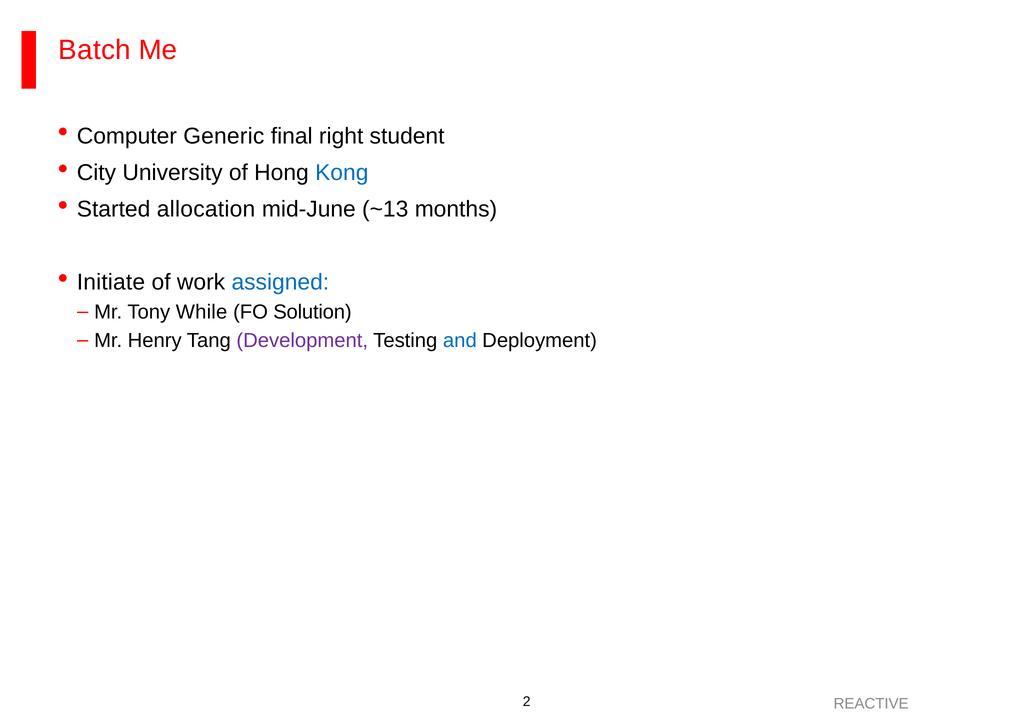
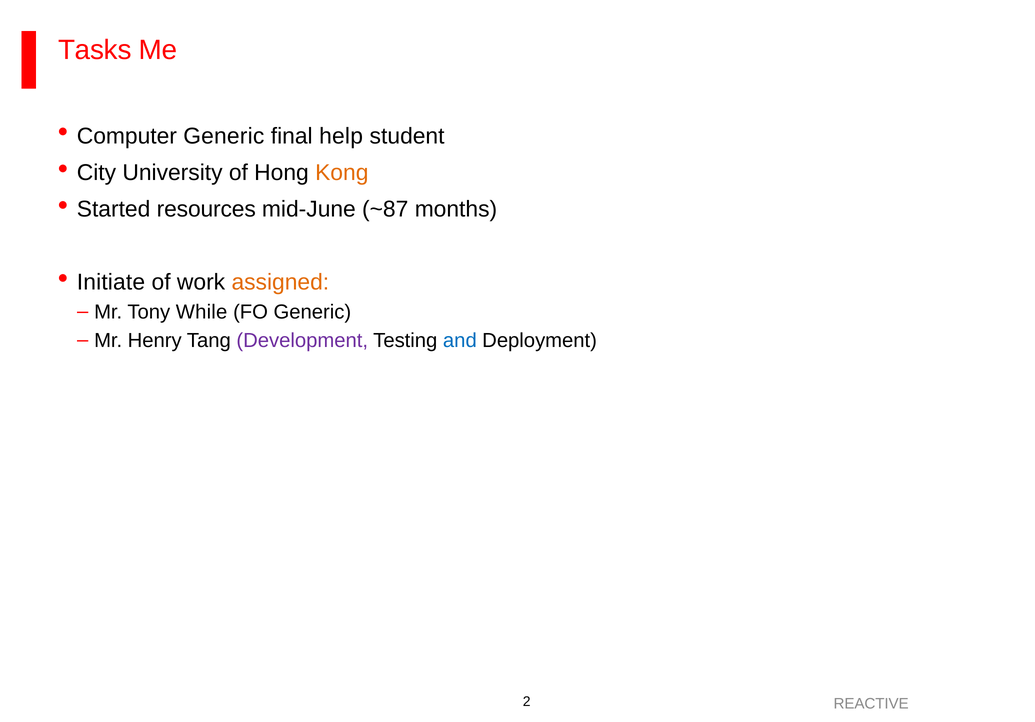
Batch: Batch -> Tasks
right: right -> help
Kong colour: blue -> orange
allocation: allocation -> resources
~13: ~13 -> ~87
assigned colour: blue -> orange
FO Solution: Solution -> Generic
